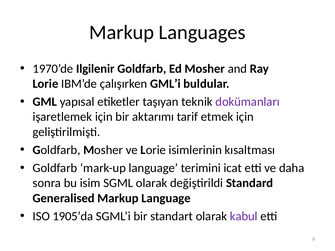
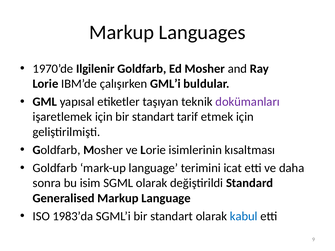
için bir aktarımı: aktarımı -> standart
1905’da: 1905’da -> 1983’da
kabul colour: purple -> blue
